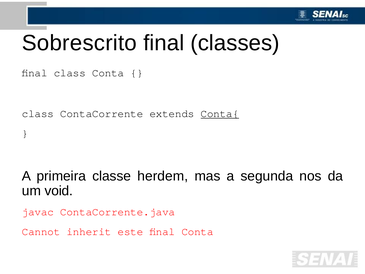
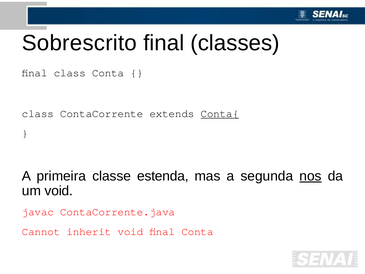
herdem: herdem -> estenda
nos underline: none -> present
inherit este: este -> void
